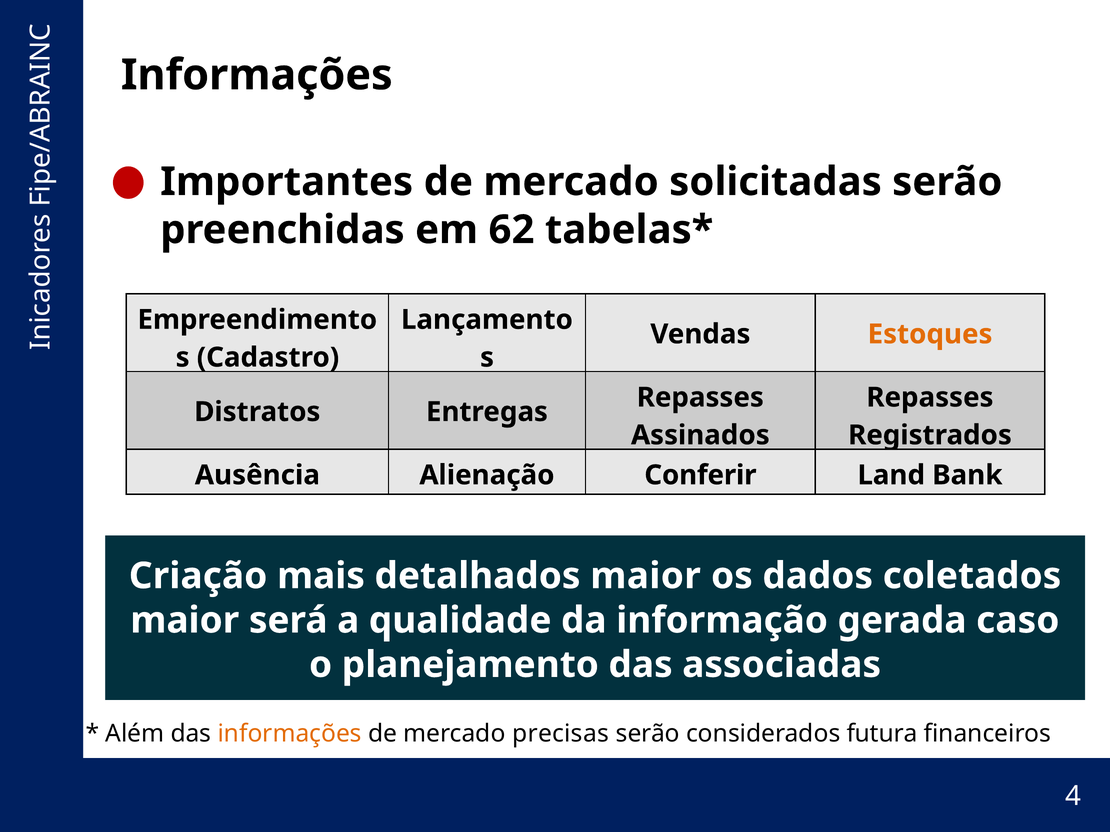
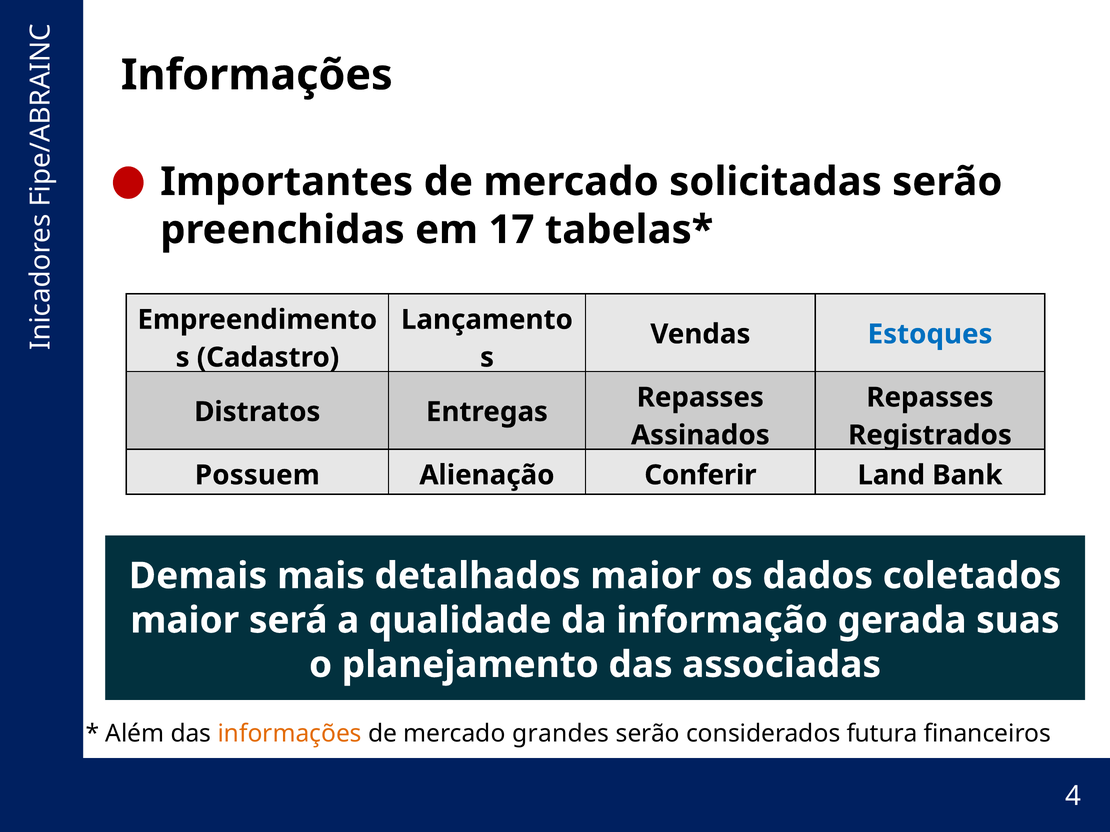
62: 62 -> 17
Estoques colour: orange -> blue
Ausência: Ausência -> Possuem
Criação: Criação -> Demais
caso: caso -> suas
precisas: precisas -> grandes
